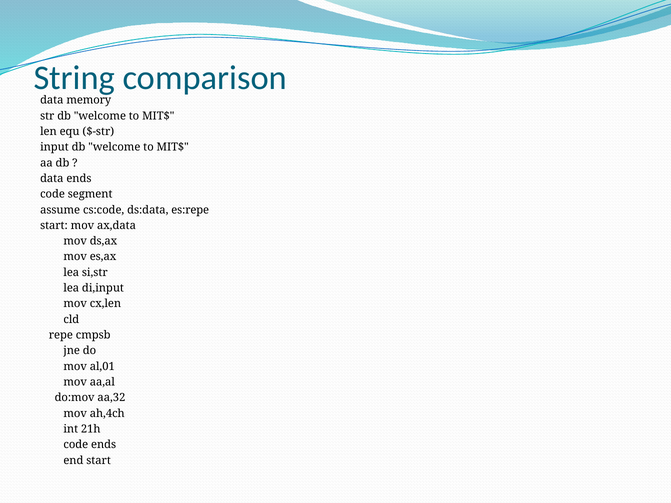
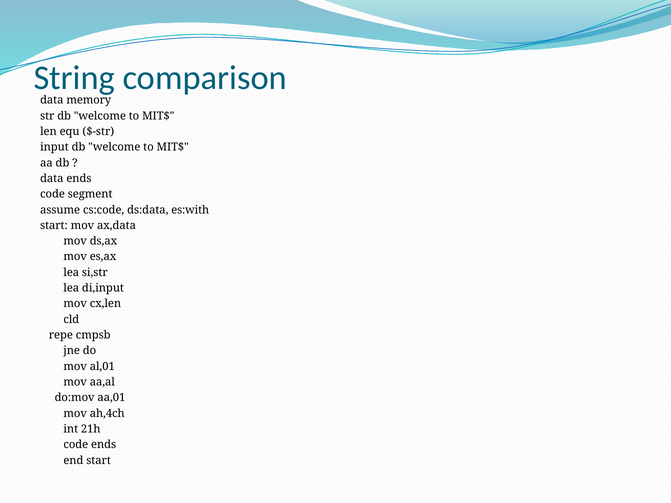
es:repe: es:repe -> es:with
aa,32: aa,32 -> aa,01
